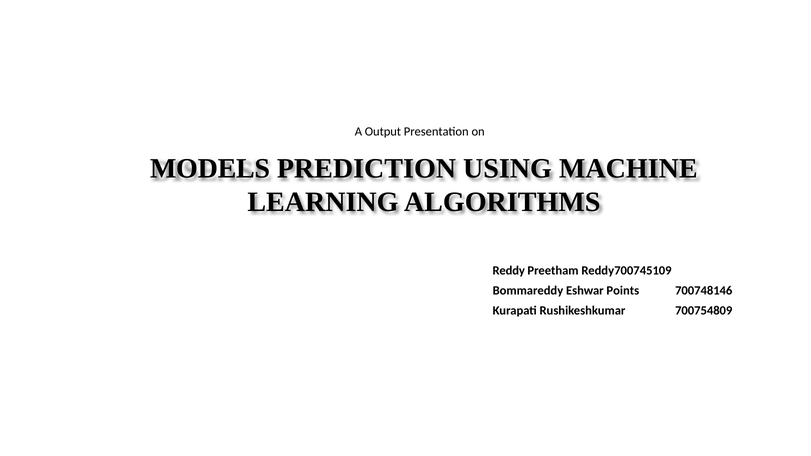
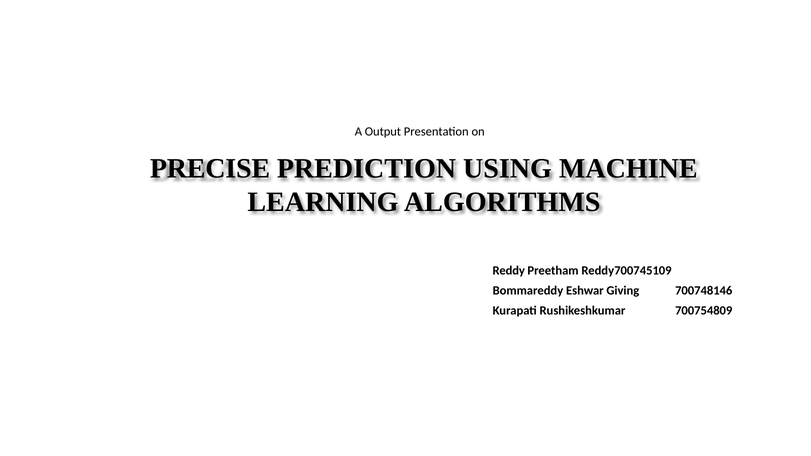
MODELS: MODELS -> PRECISE
Points: Points -> Giving
